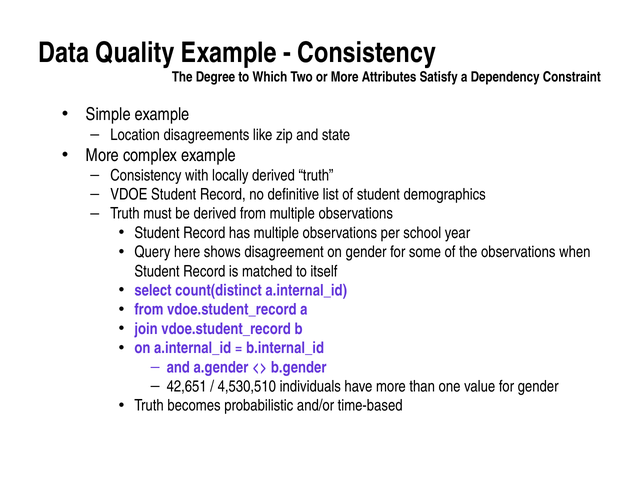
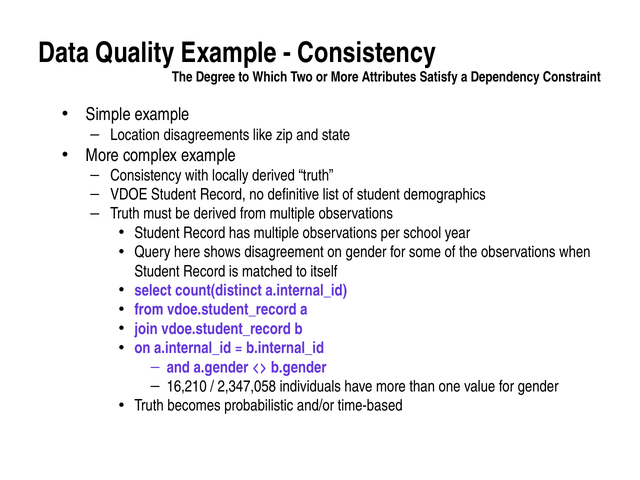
42,651: 42,651 -> 16,210
4,530,510: 4,530,510 -> 2,347,058
